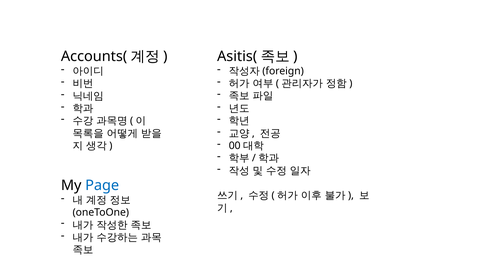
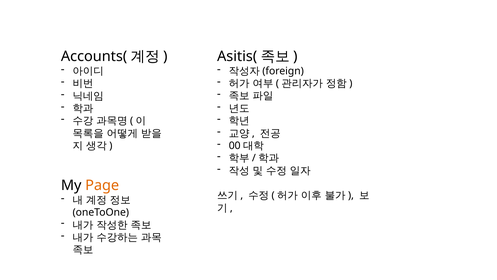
Page colour: blue -> orange
